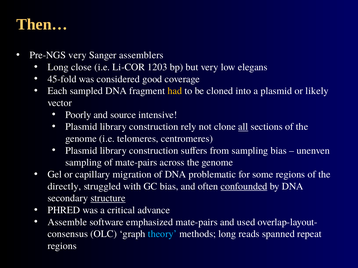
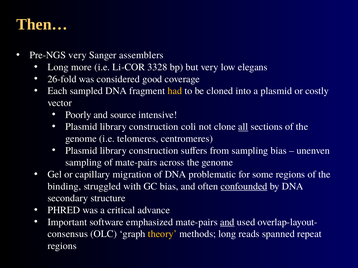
close: close -> more
1203: 1203 -> 3328
45-fold: 45-fold -> 26-fold
likely: likely -> costly
rely: rely -> coli
directly: directly -> binding
structure underline: present -> none
Assemble: Assemble -> Important
and at (227, 222) underline: none -> present
theory colour: light blue -> yellow
